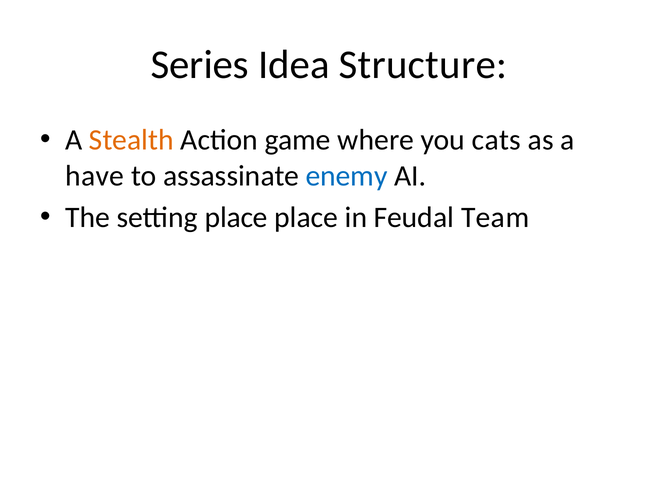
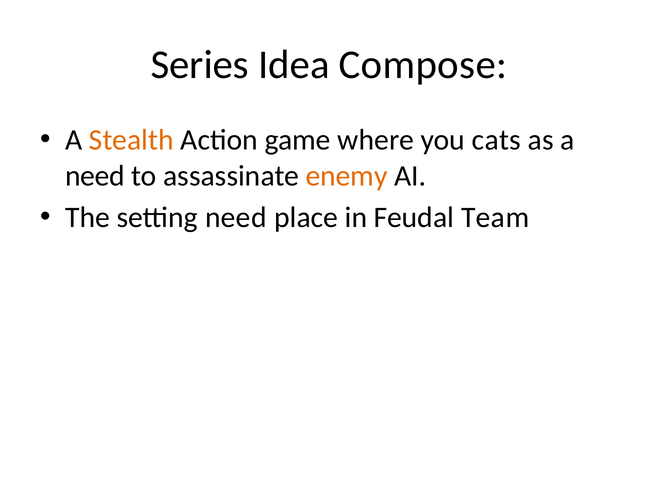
Structure: Structure -> Compose
have at (95, 176): have -> need
enemy colour: blue -> orange
setting place: place -> need
